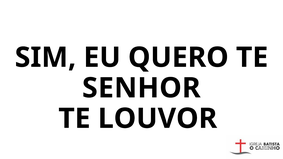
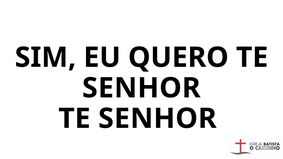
LOUVOR at (158, 119): LOUVOR -> SENHOR
